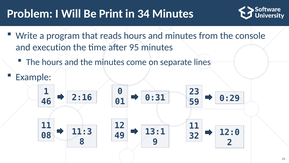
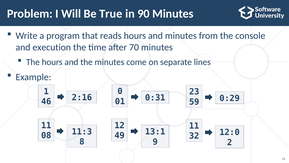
Print: Print -> True
34: 34 -> 90
95: 95 -> 70
